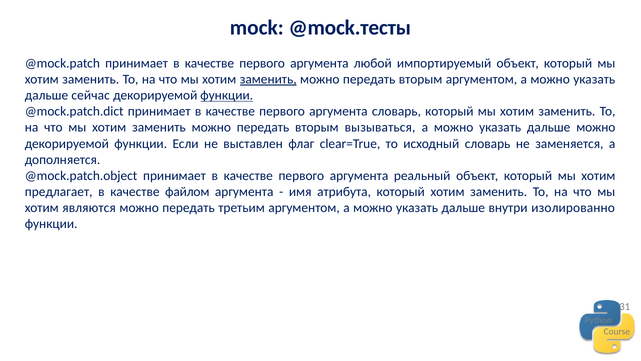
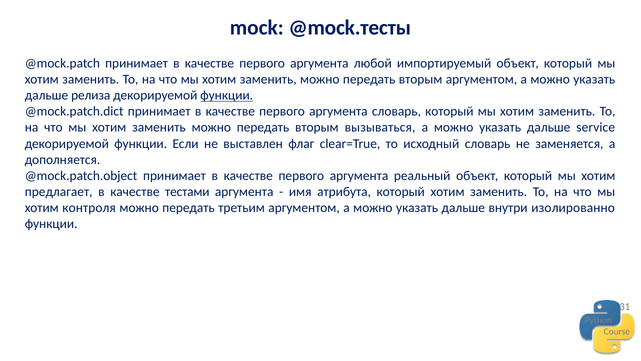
заменить at (268, 79) underline: present -> none
сейчас: сейчас -> релиза
дальше можно: можно -> service
файлом: файлом -> тестами
являются: являются -> контроля
